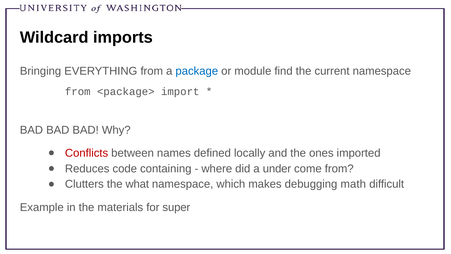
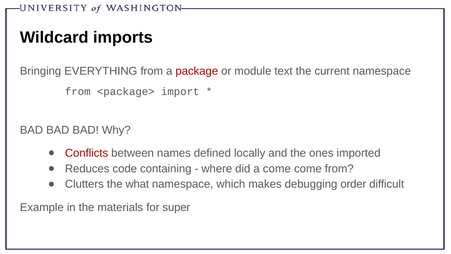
package colour: blue -> red
find: find -> text
a under: under -> come
math: math -> order
